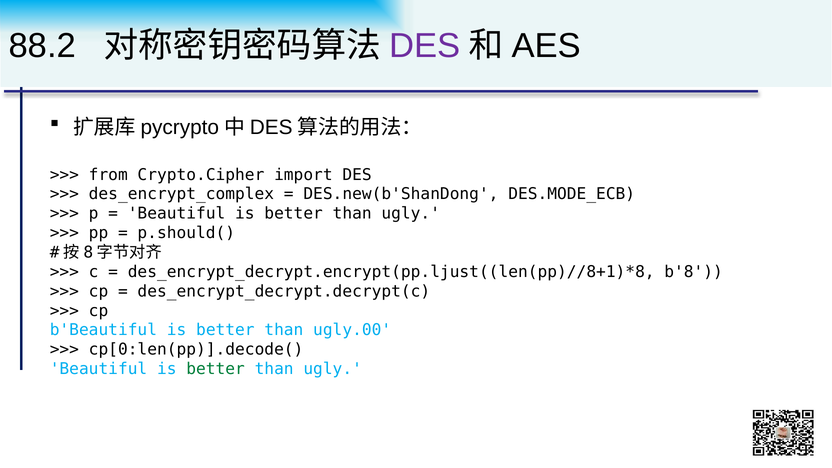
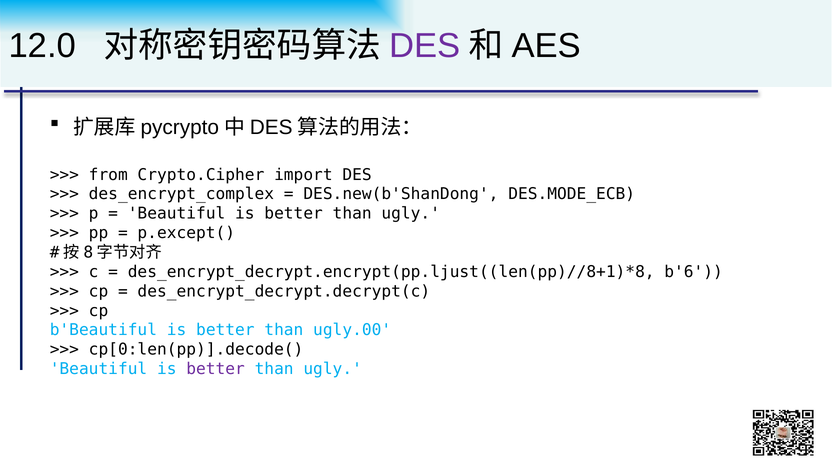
88.2: 88.2 -> 12.0
p.should(: p.should( -> p.except(
b'8: b'8 -> b'6
better at (216, 369) colour: green -> purple
